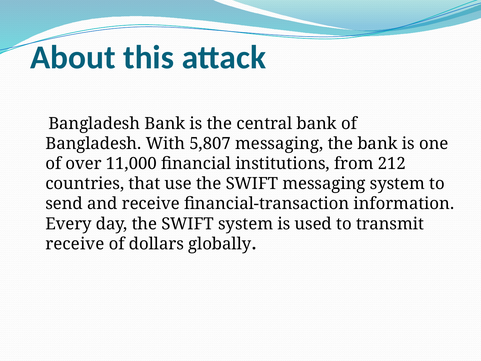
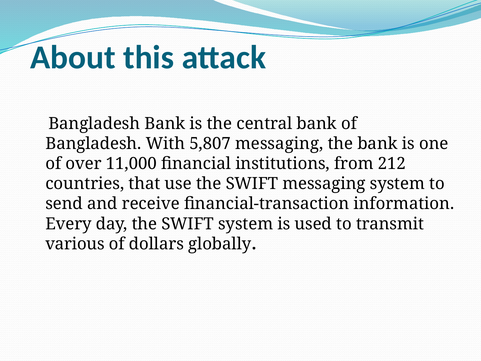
receive at (75, 244): receive -> various
